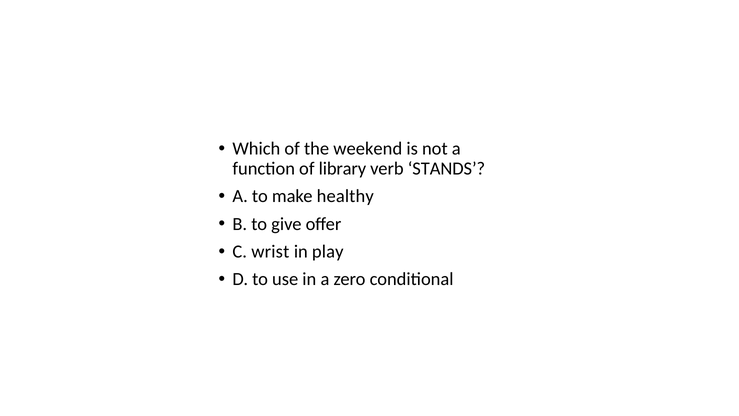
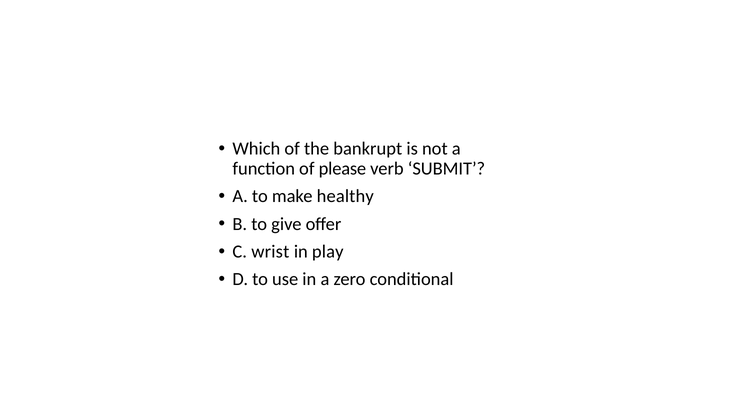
weekend: weekend -> bankrupt
library: library -> please
STANDS: STANDS -> SUBMIT
